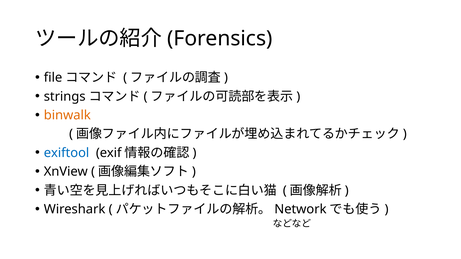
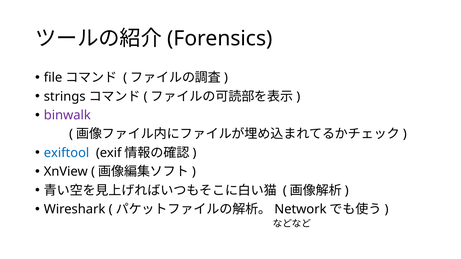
binwalk colour: orange -> purple
